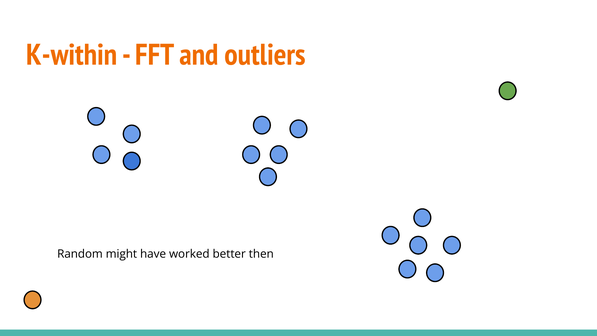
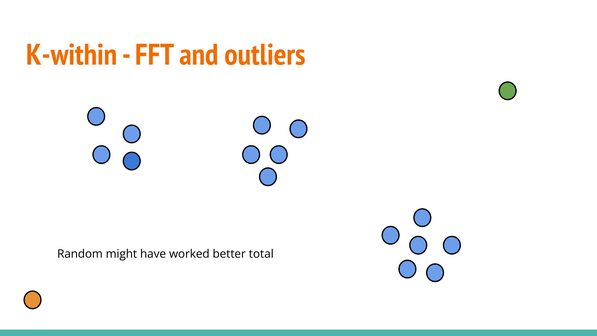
then: then -> total
